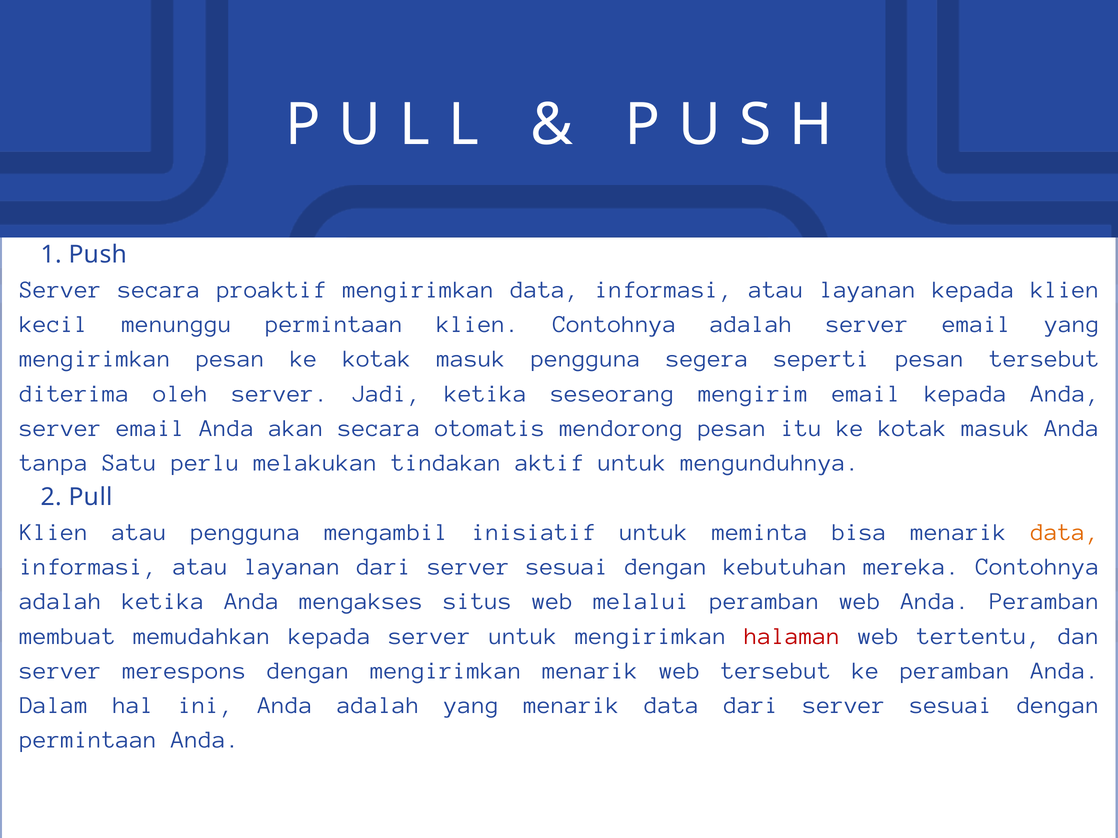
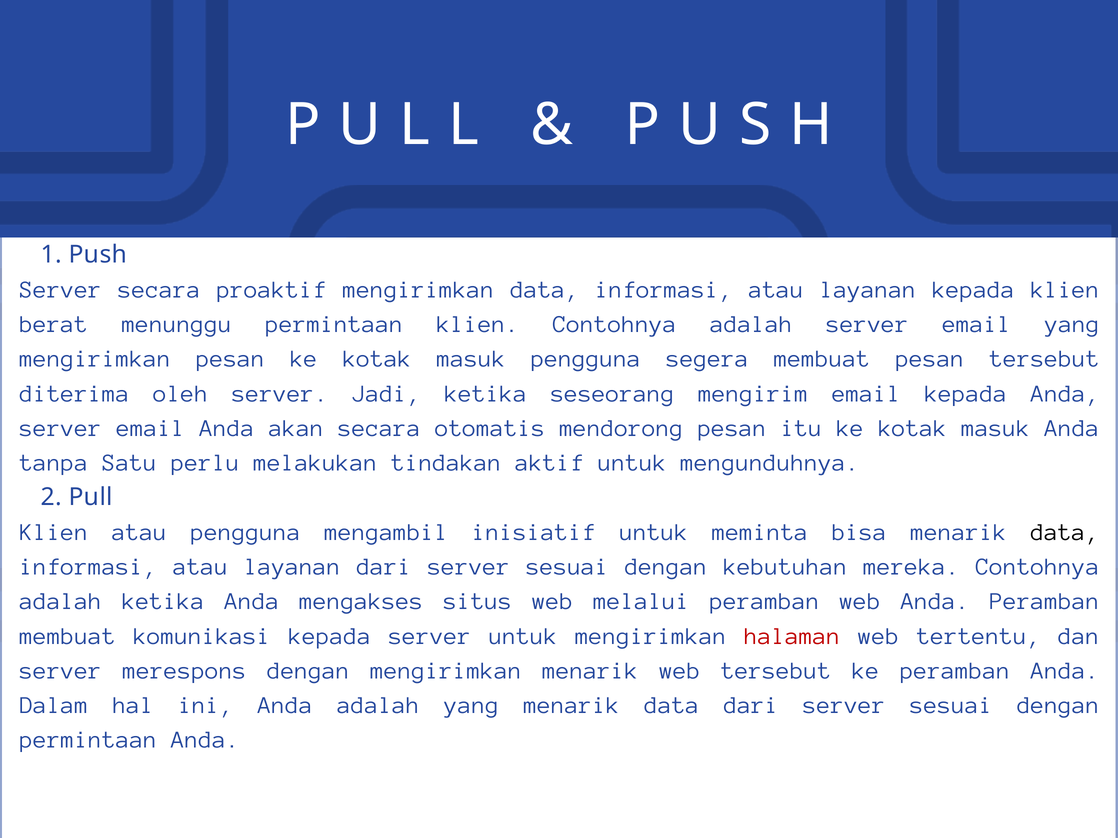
kecil: kecil -> berat
segera seperti: seperti -> membuat
data at (1065, 532) colour: orange -> black
memudahkan: memudahkan -> komunikasi
